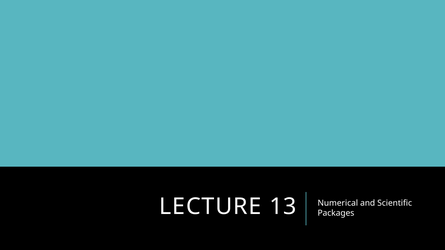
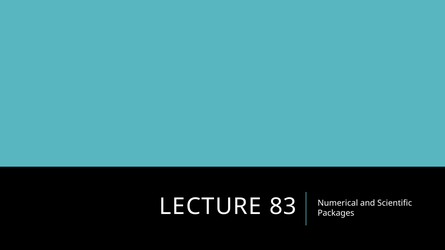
13: 13 -> 83
